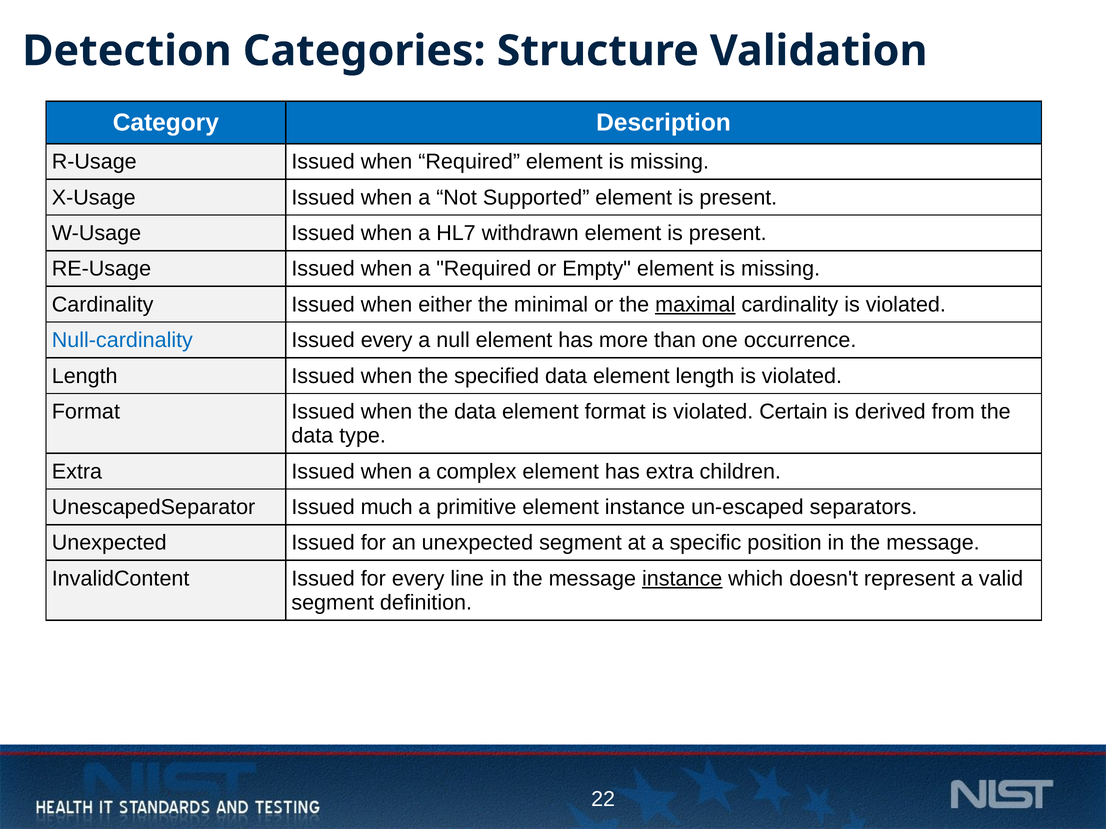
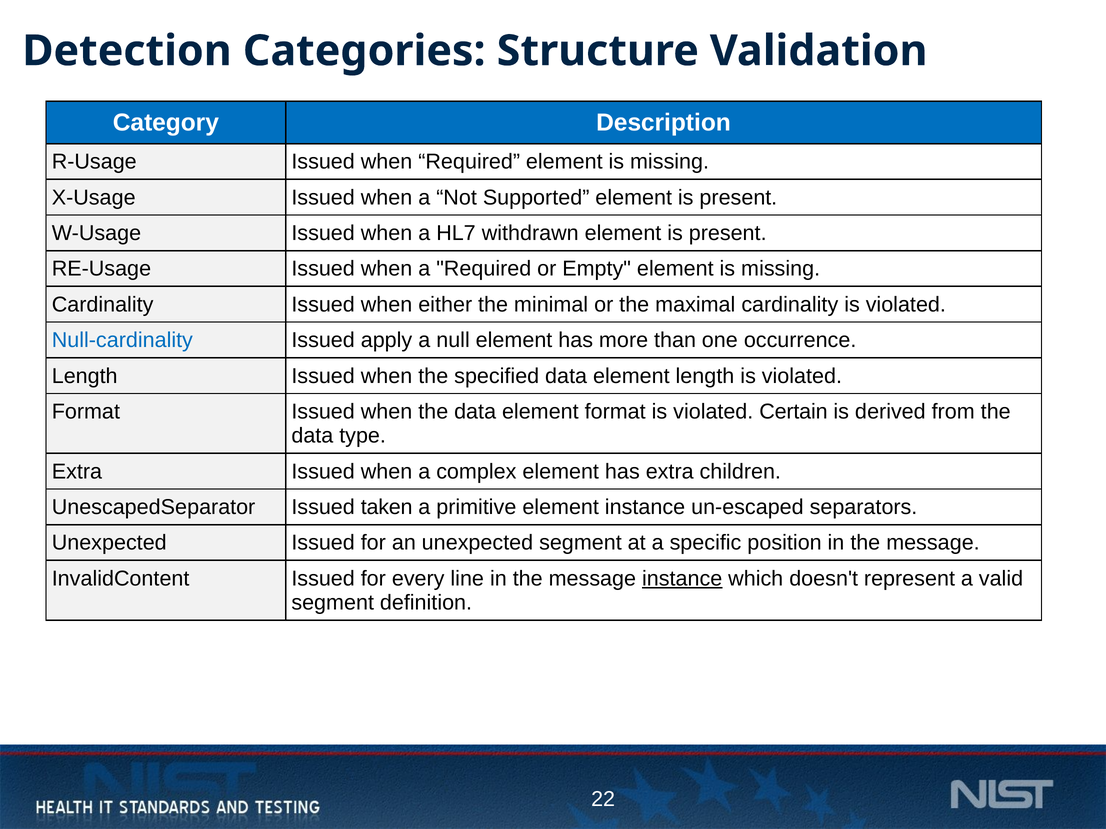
maximal underline: present -> none
Issued every: every -> apply
much: much -> taken
